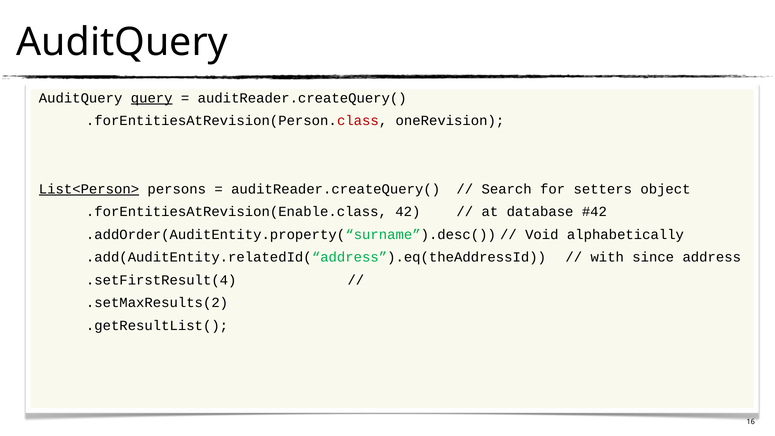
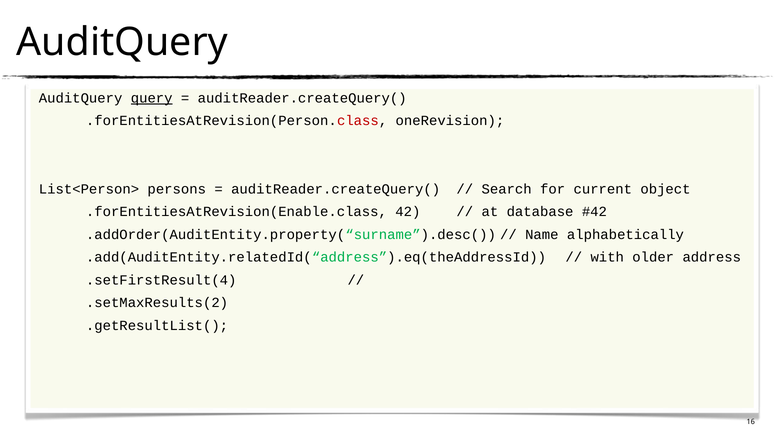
List<Person> underline: present -> none
setters: setters -> current
Void: Void -> Name
since: since -> older
